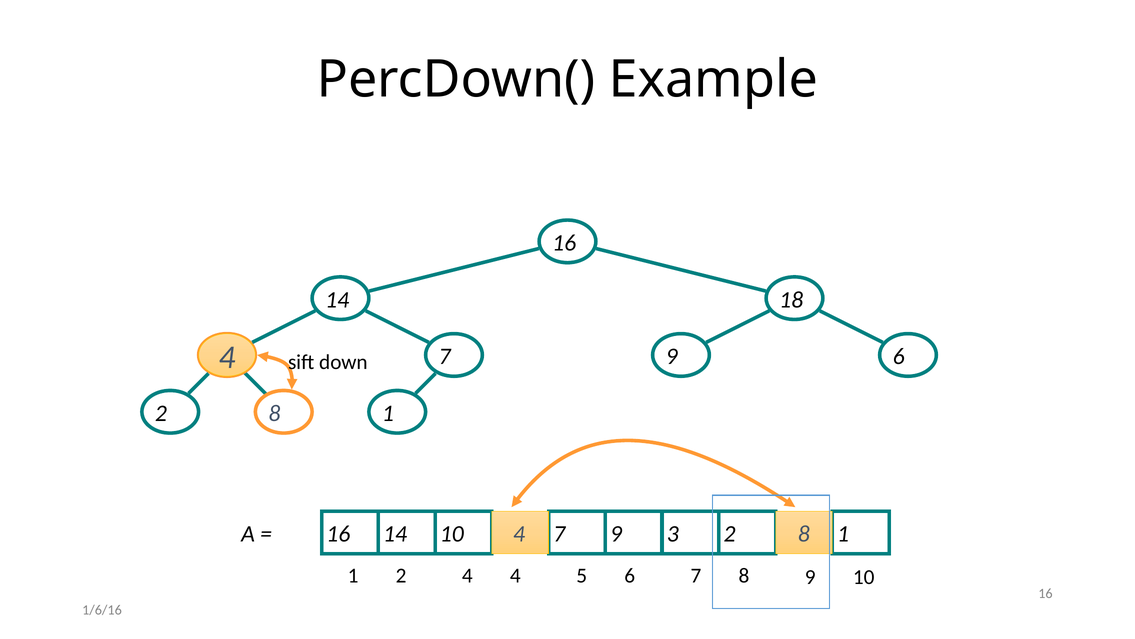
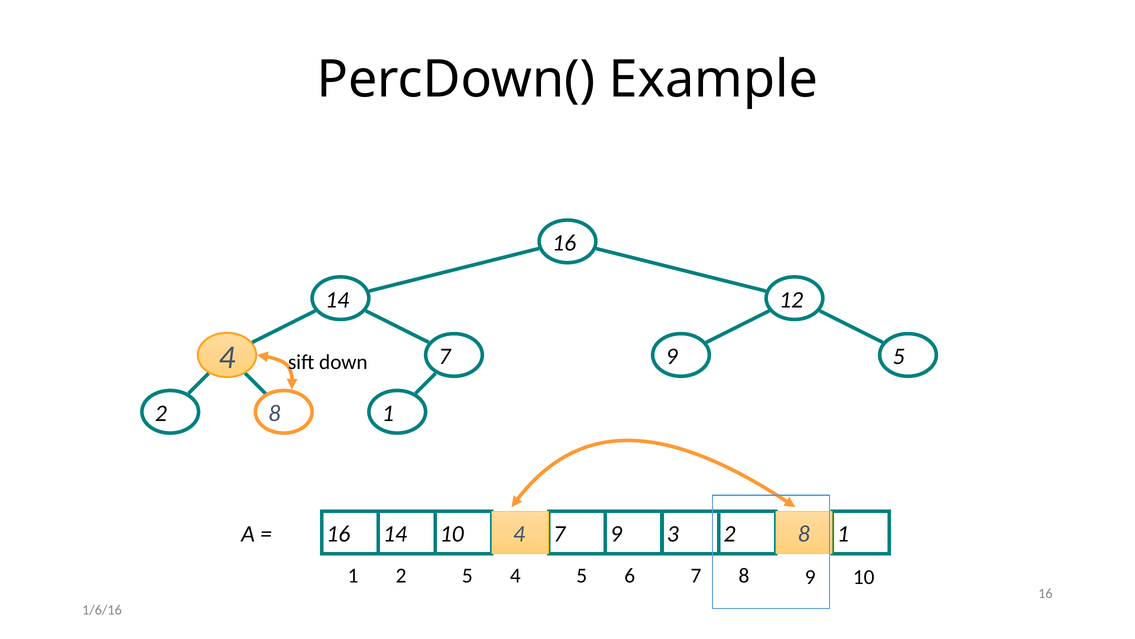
18: 18 -> 12
9 6: 6 -> 5
2 4: 4 -> 5
